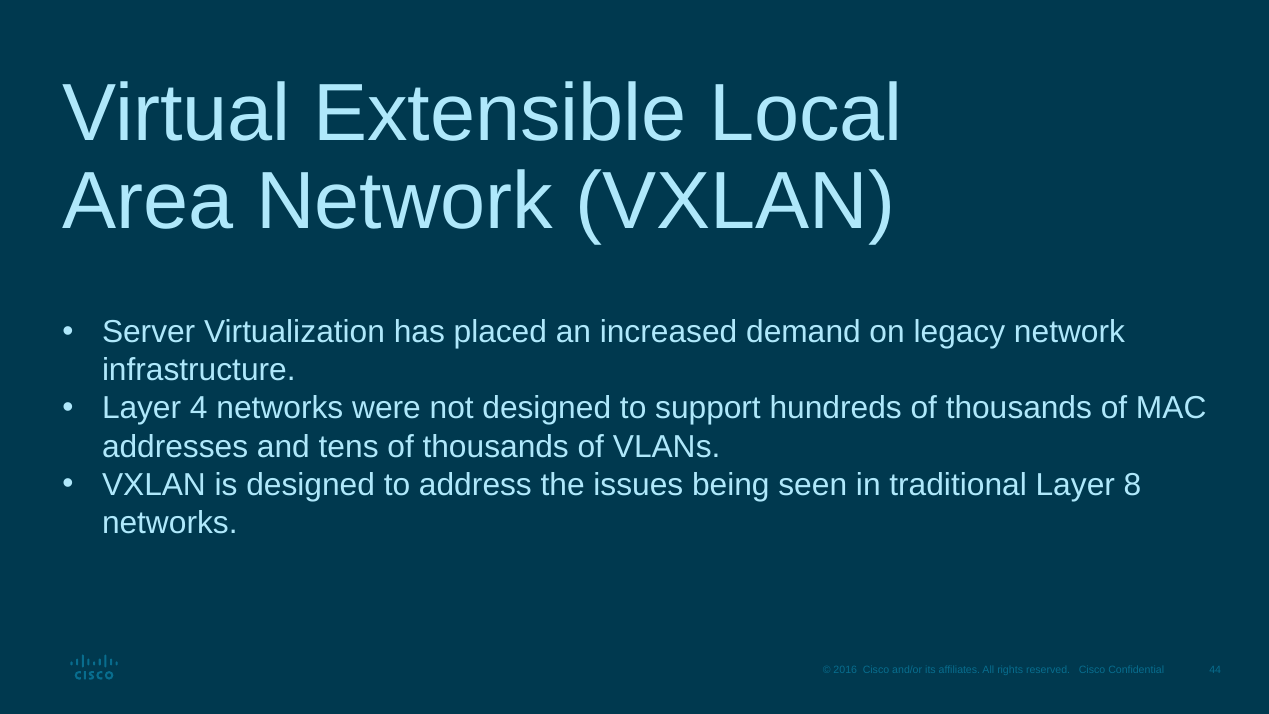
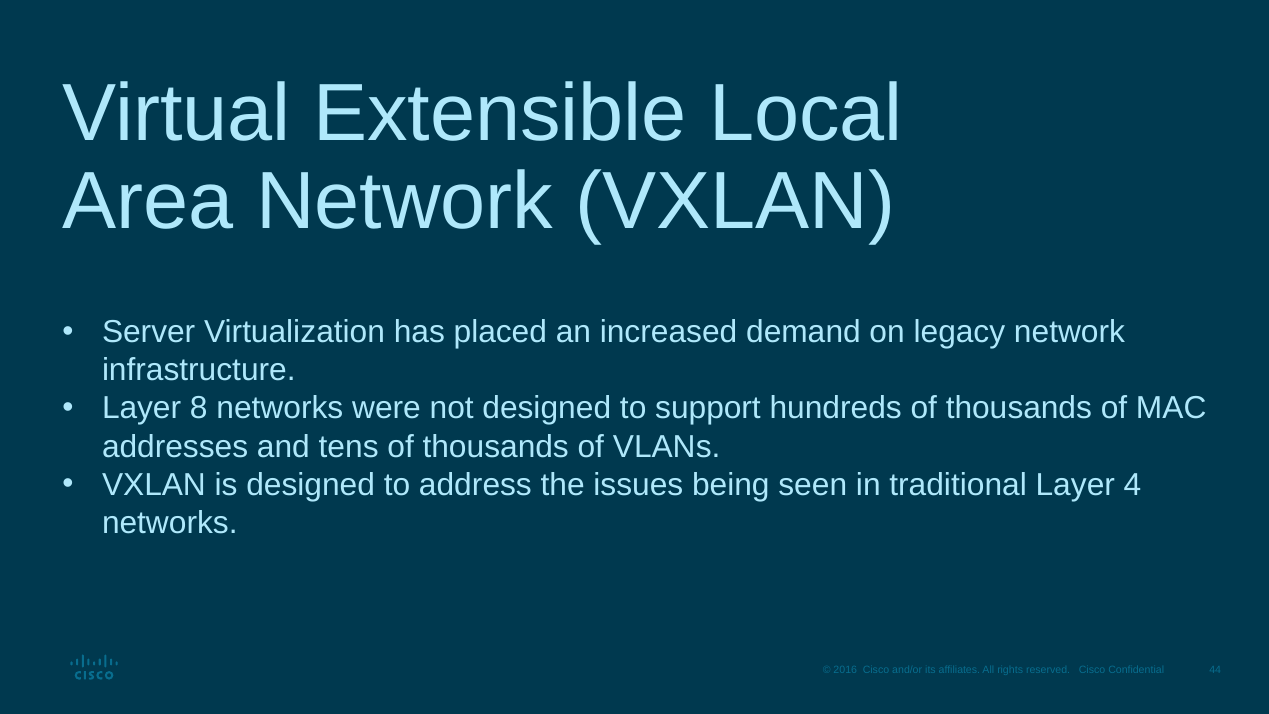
4: 4 -> 8
8: 8 -> 4
